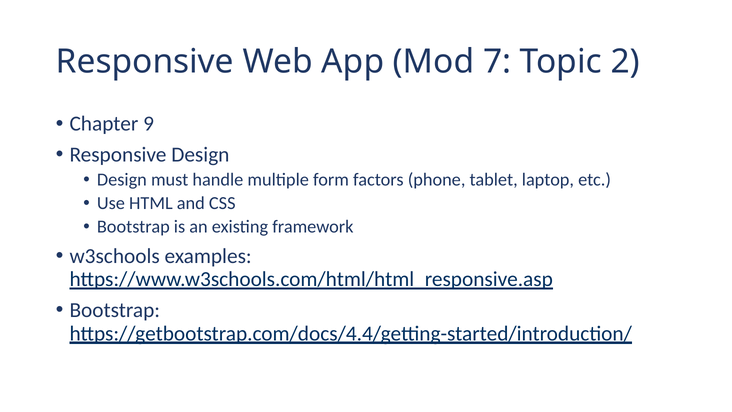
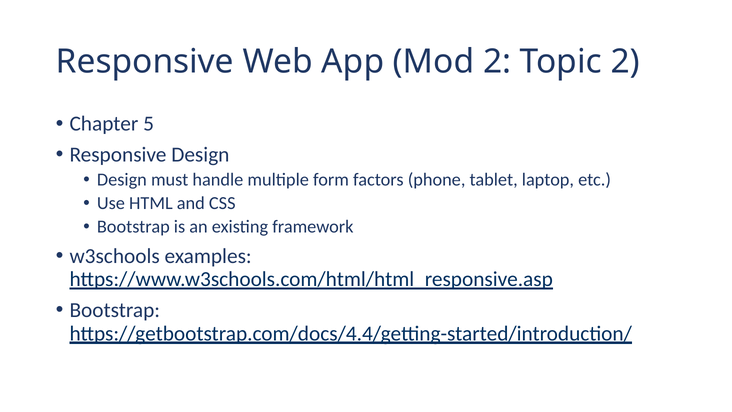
Mod 7: 7 -> 2
9: 9 -> 5
